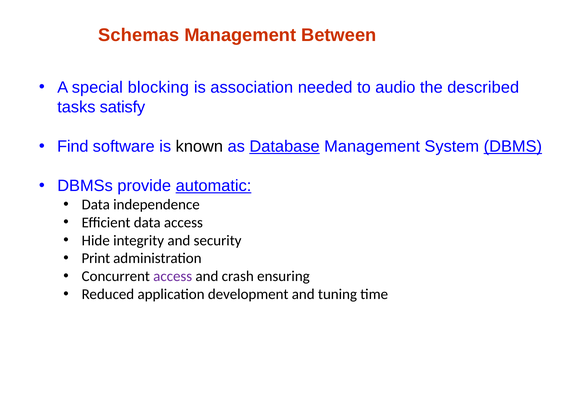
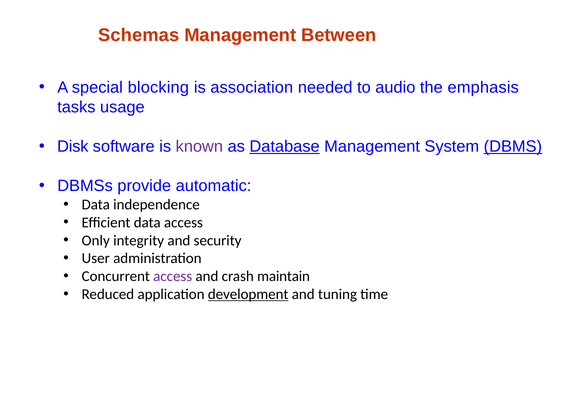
described: described -> emphasis
satisfy: satisfy -> usage
Find: Find -> Disk
known colour: black -> purple
automatic underline: present -> none
Hide: Hide -> Only
Print: Print -> User
ensuring: ensuring -> maintain
development underline: none -> present
